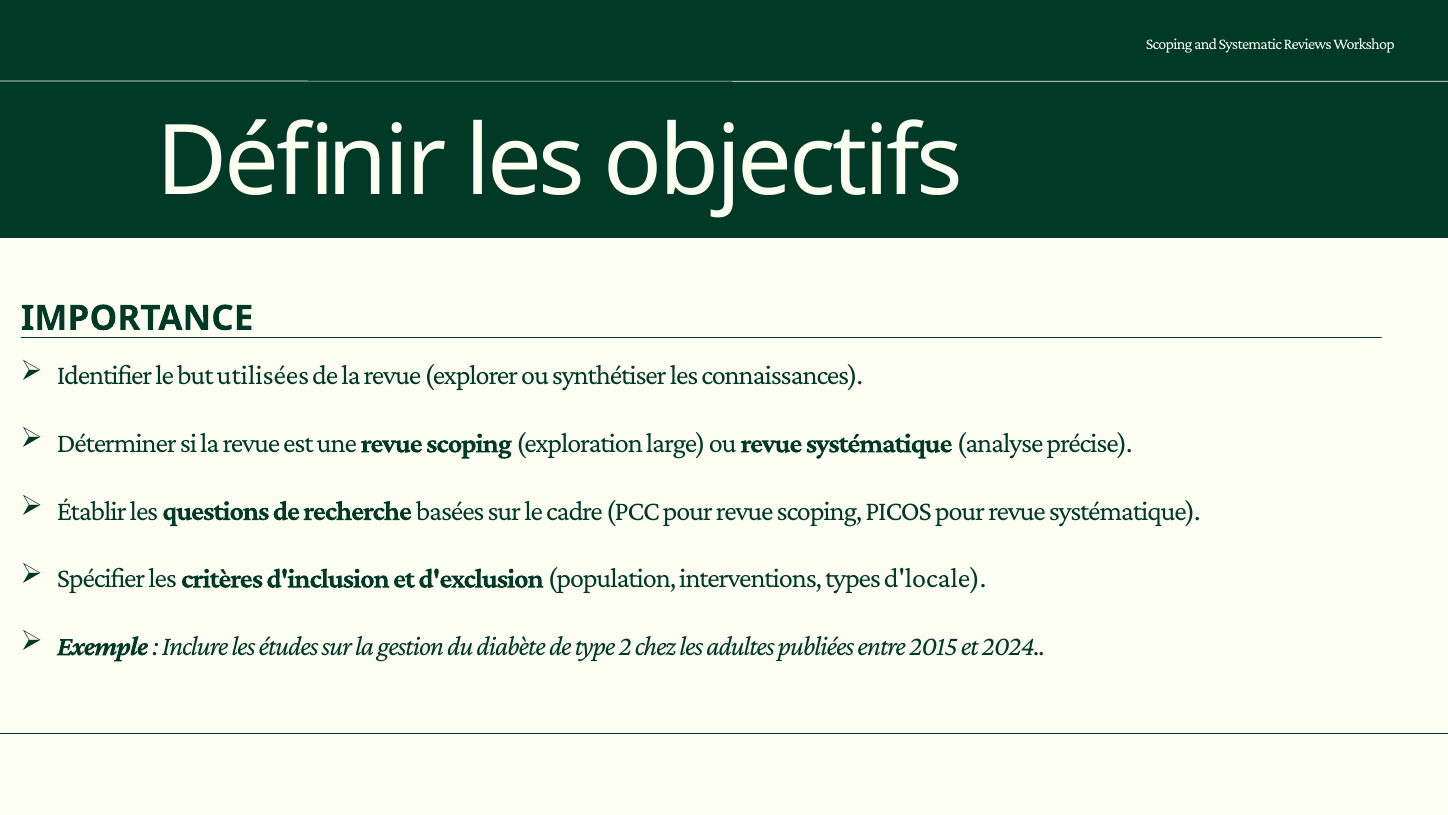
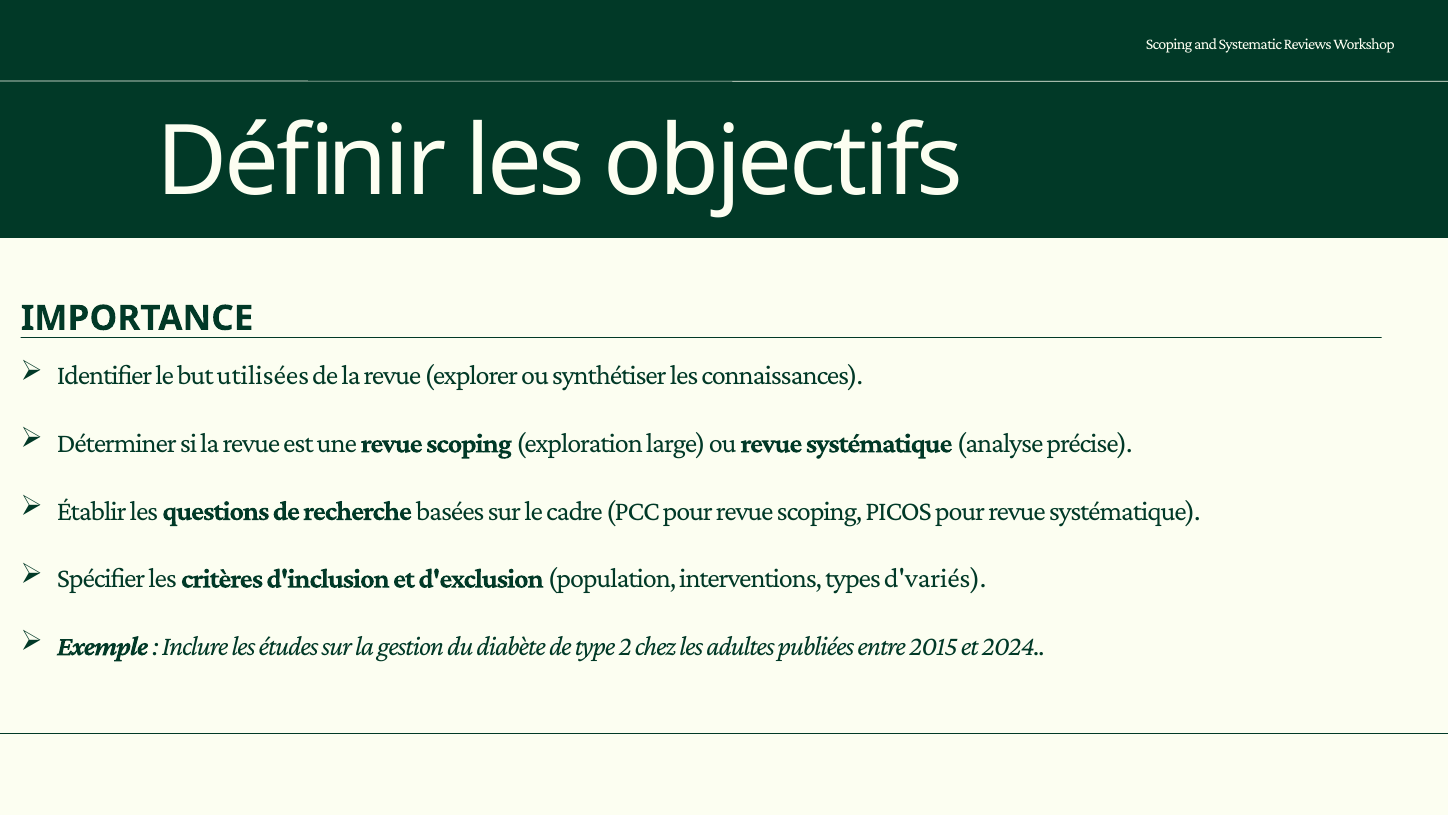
d'locale: d'locale -> d'variés
